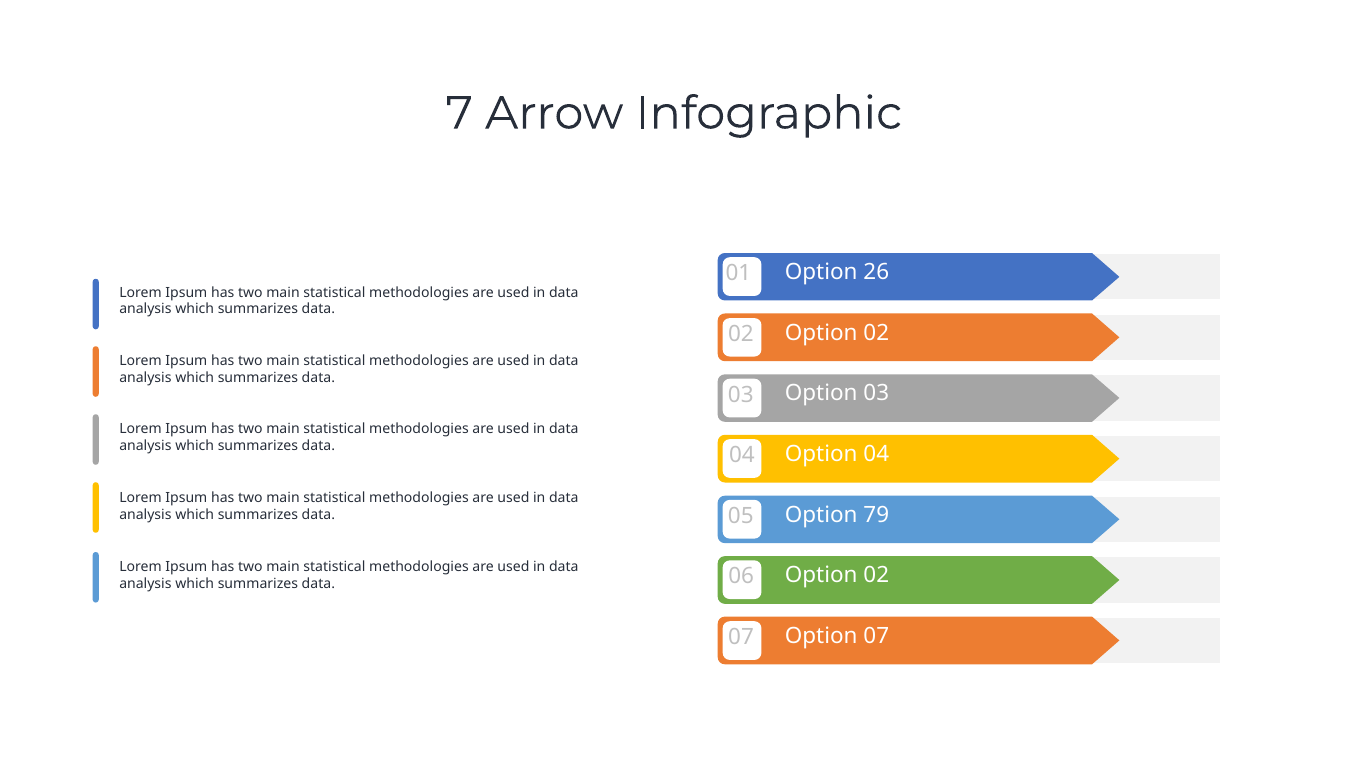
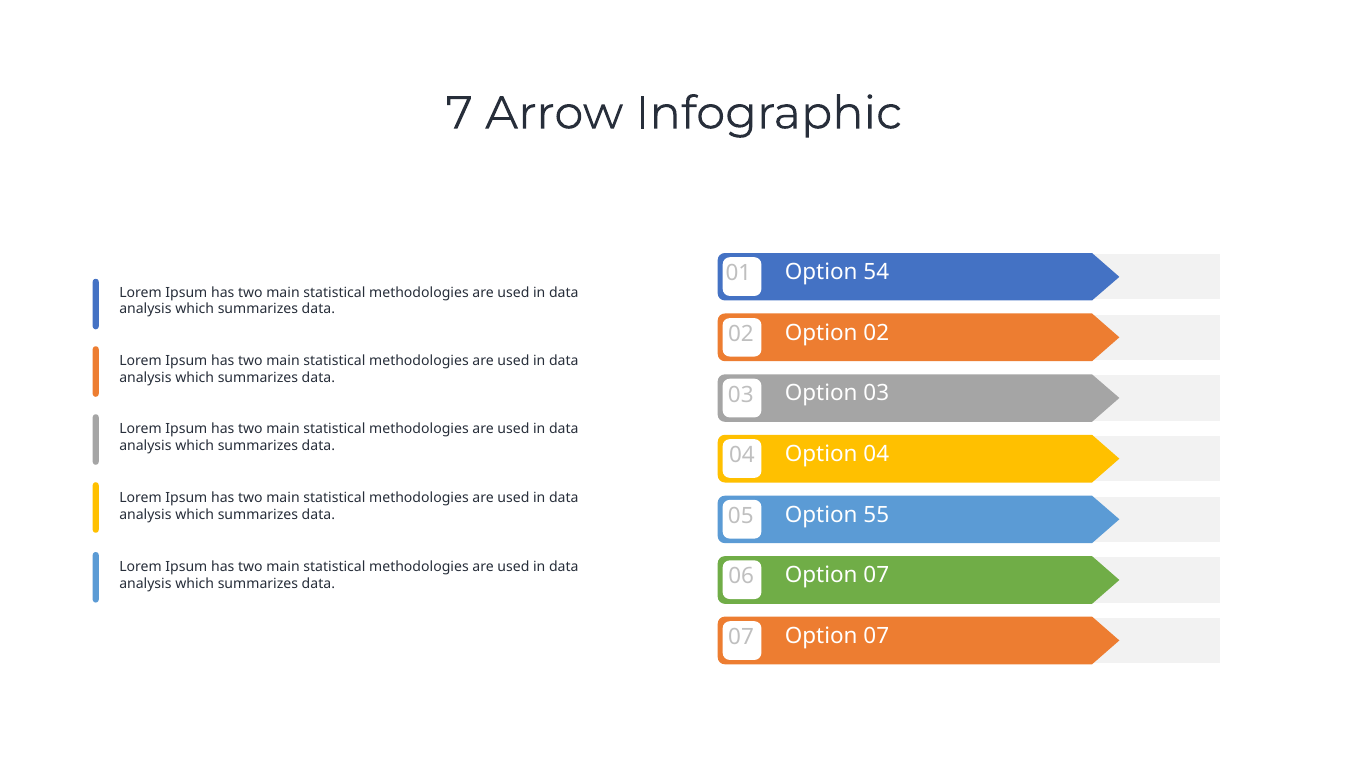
26: 26 -> 54
79: 79 -> 55
02 at (876, 575): 02 -> 07
